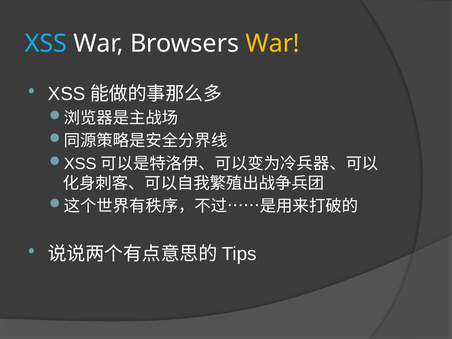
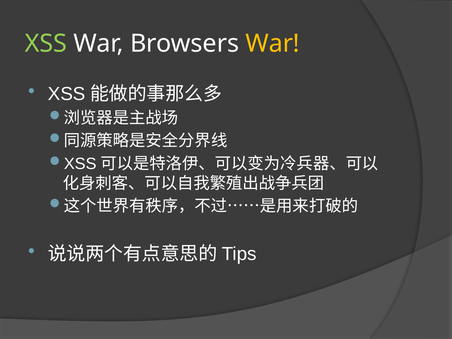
XSS at (46, 44) colour: light blue -> light green
